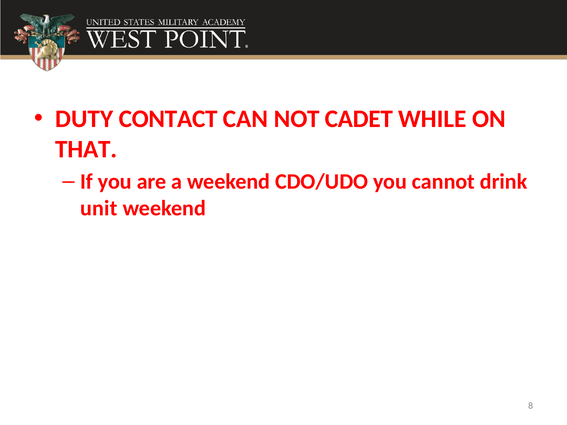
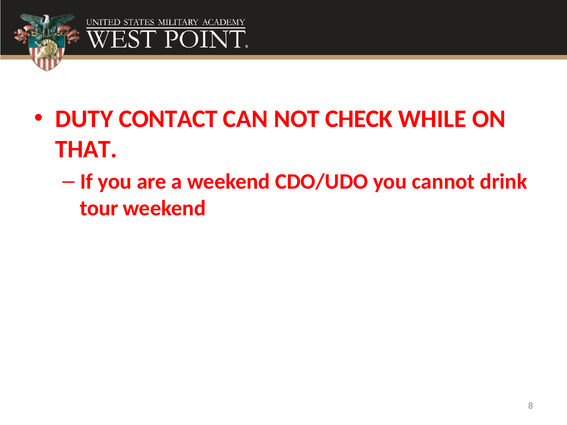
CADET: CADET -> CHECK
unit: unit -> tour
